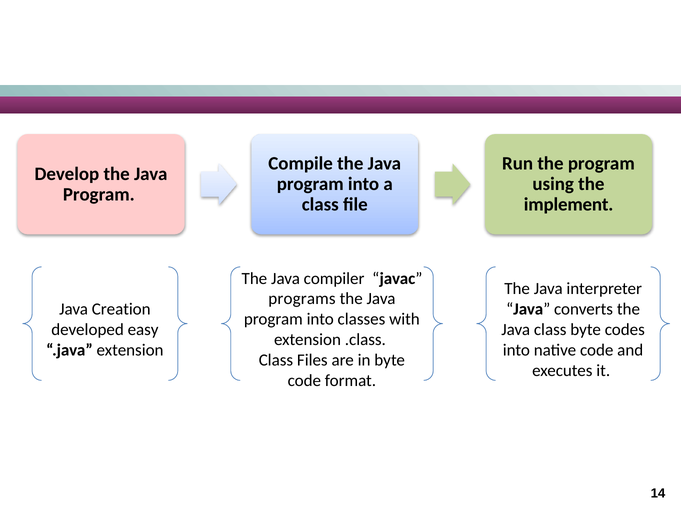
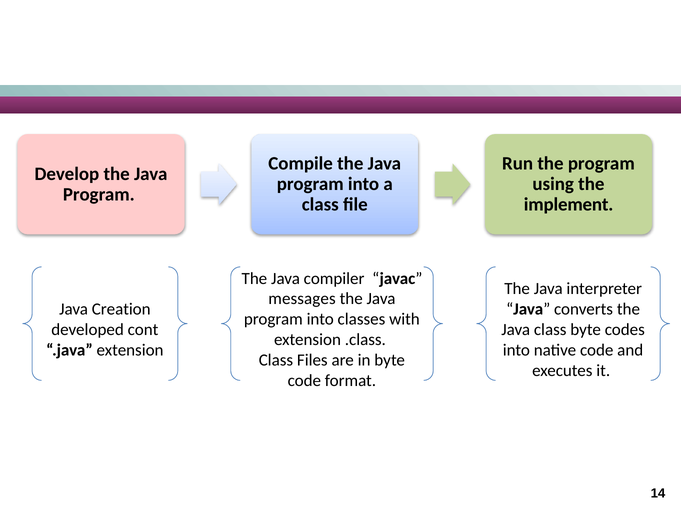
programs: programs -> messages
easy: easy -> cont
